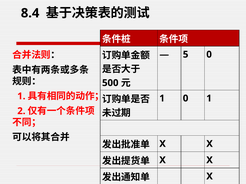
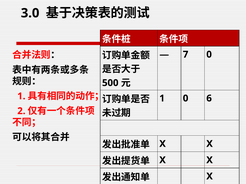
8.4: 8.4 -> 3.0
5: 5 -> 7
0 1: 1 -> 6
